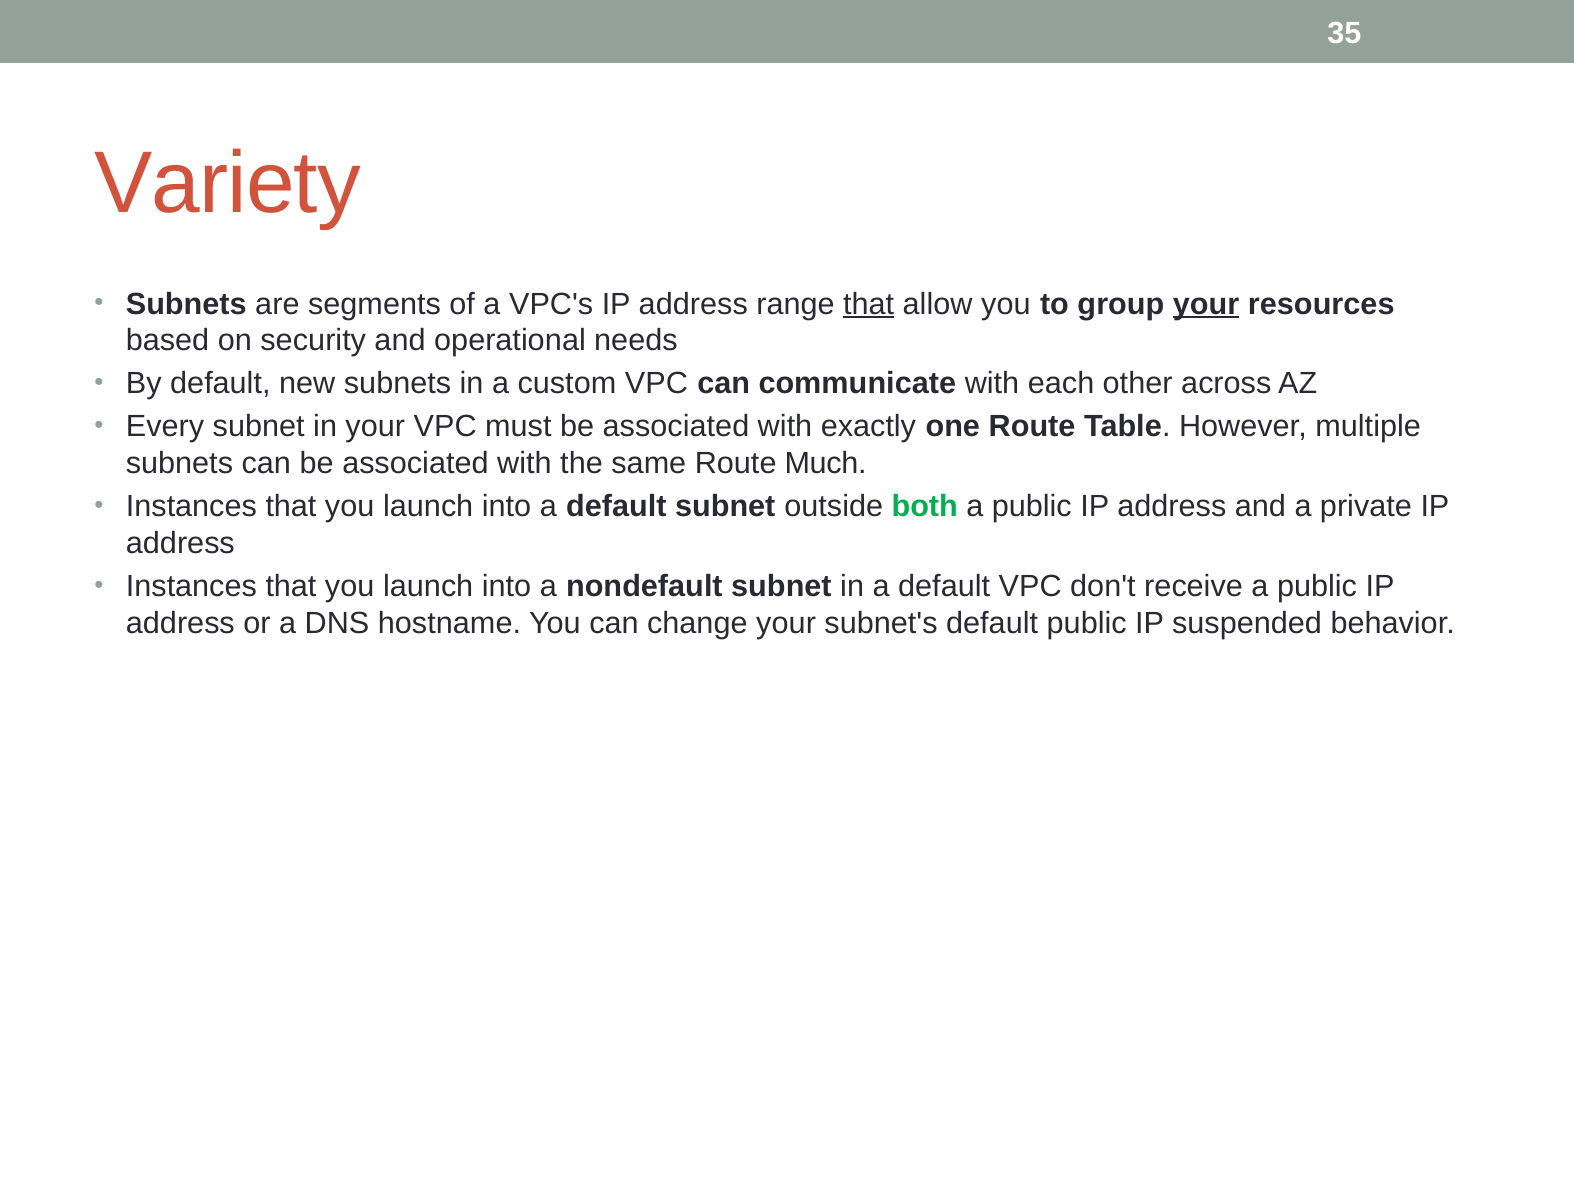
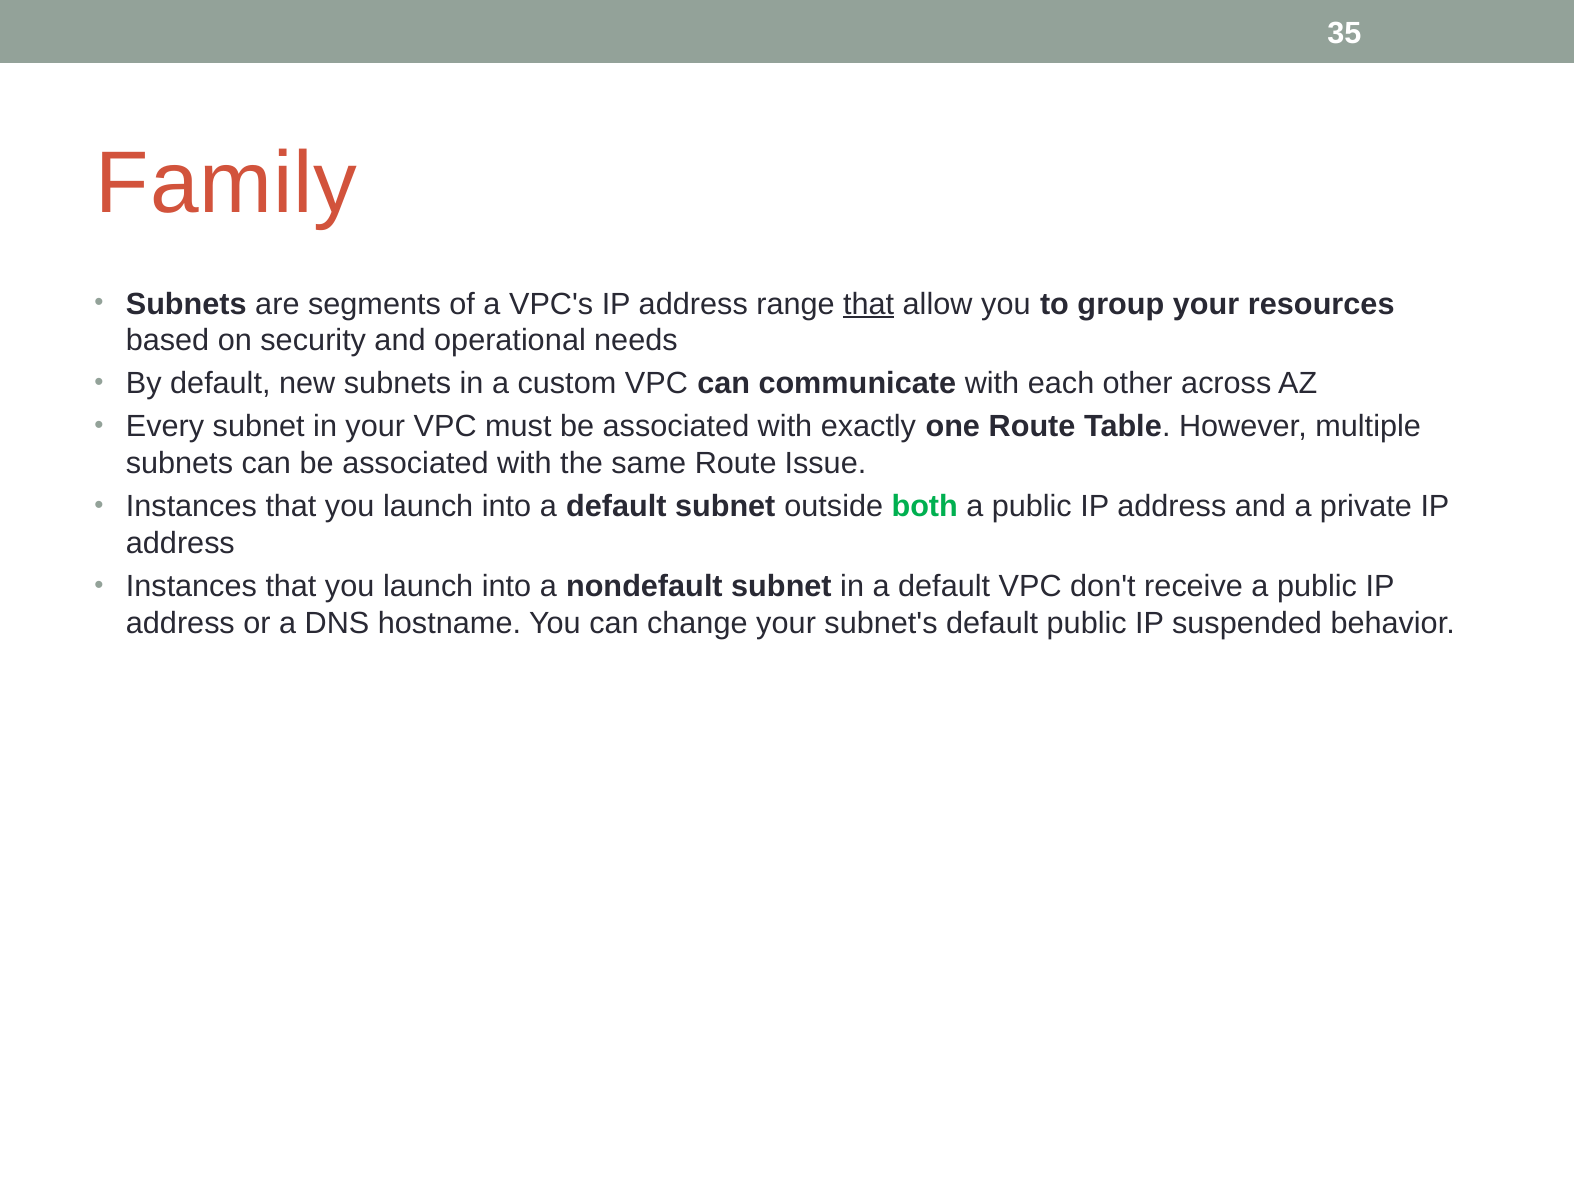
Variety: Variety -> Family
your at (1206, 304) underline: present -> none
Much: Much -> Issue
